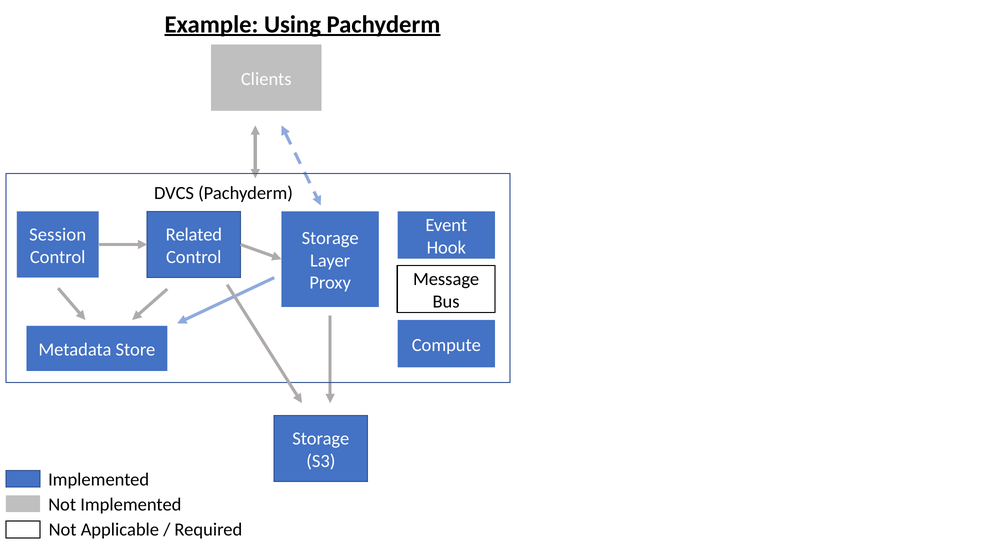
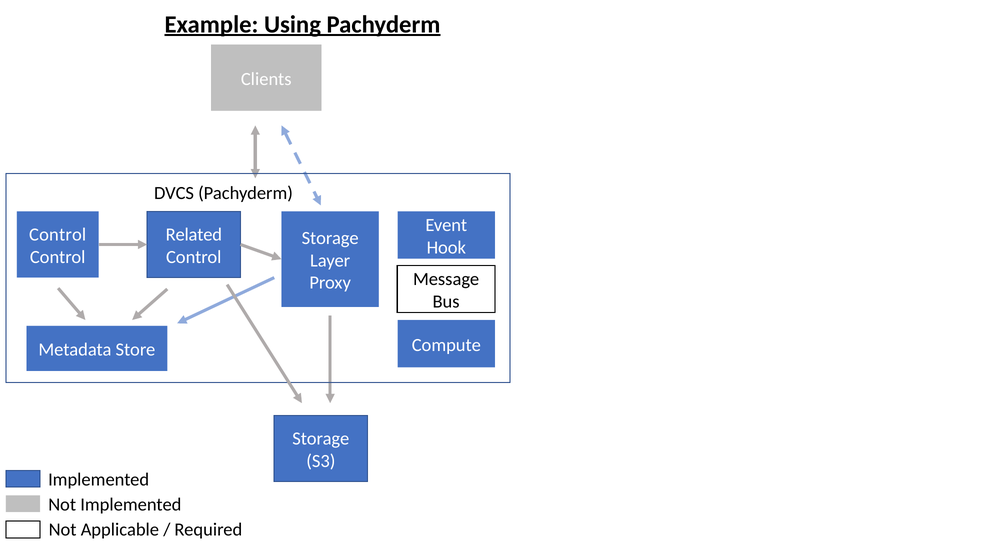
Session at (58, 235): Session -> Control
